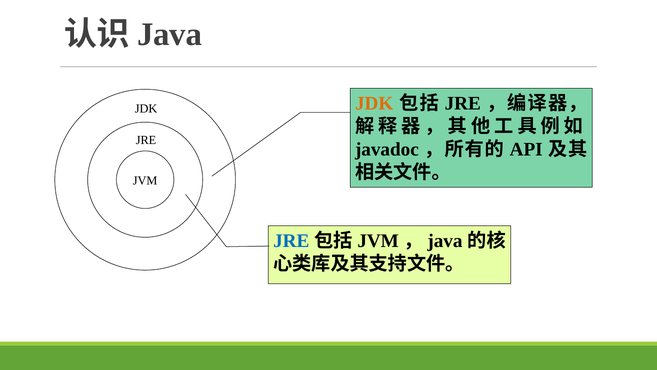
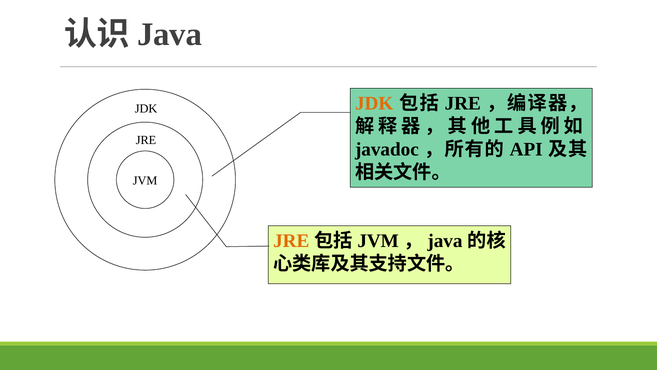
JRE at (291, 241) colour: blue -> orange
